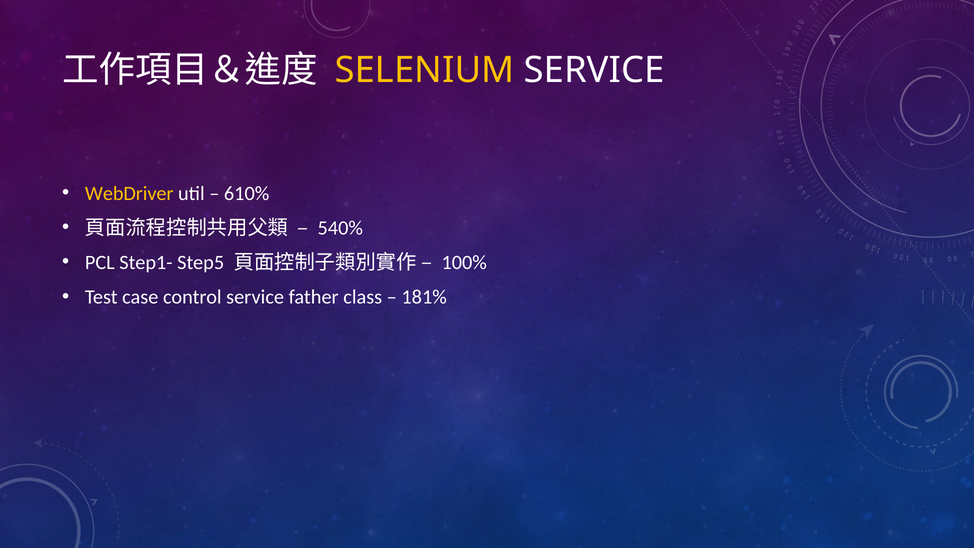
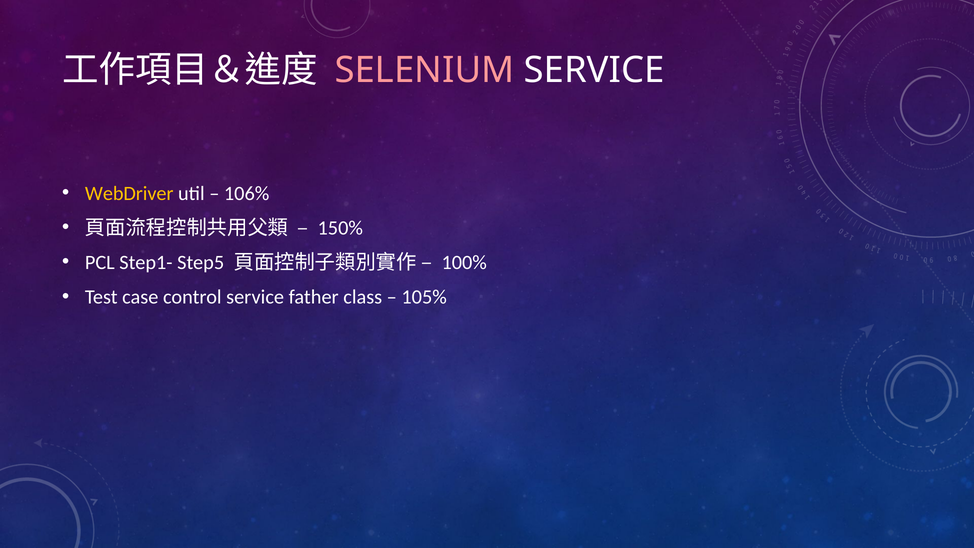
SELENIUM colour: yellow -> pink
610%: 610% -> 106%
540%: 540% -> 150%
181%: 181% -> 105%
